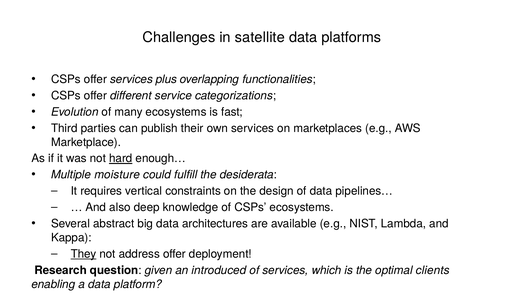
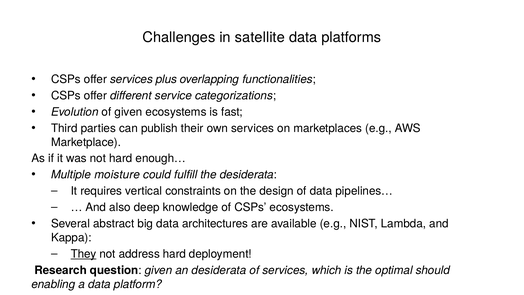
of many: many -> given
hard at (121, 158) underline: present -> none
address offer: offer -> hard
an introduced: introduced -> desiderata
clients: clients -> should
